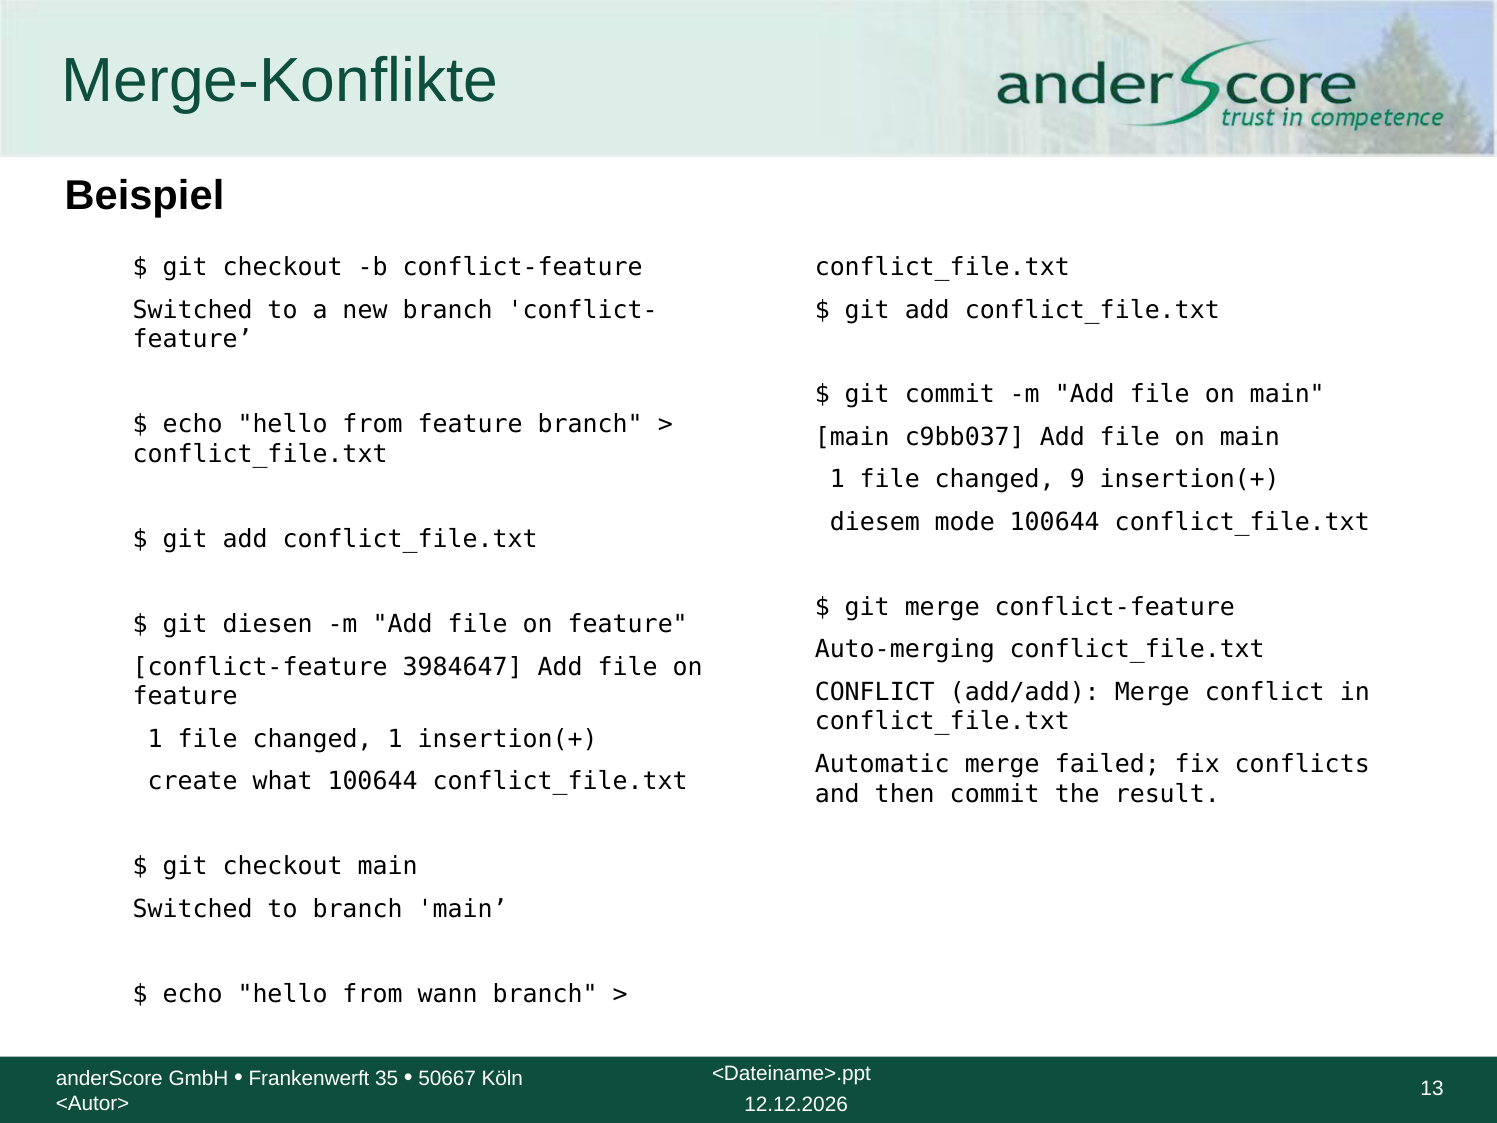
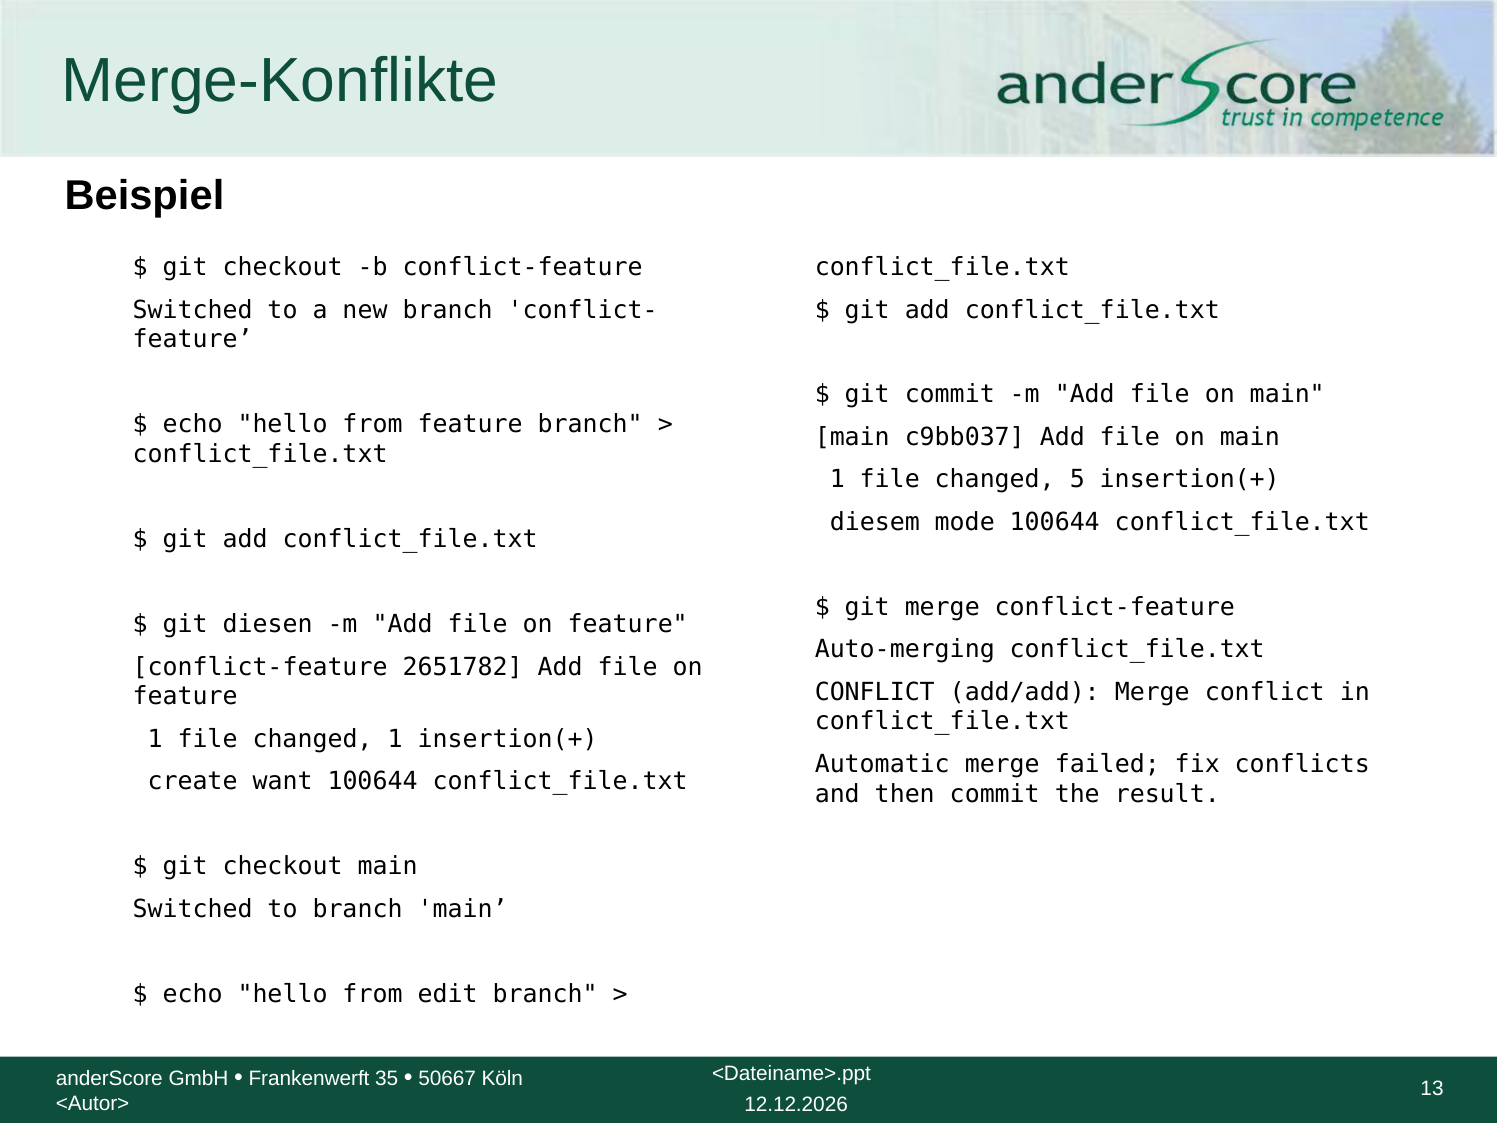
9: 9 -> 5
3984647: 3984647 -> 2651782
what: what -> want
wann: wann -> edit
